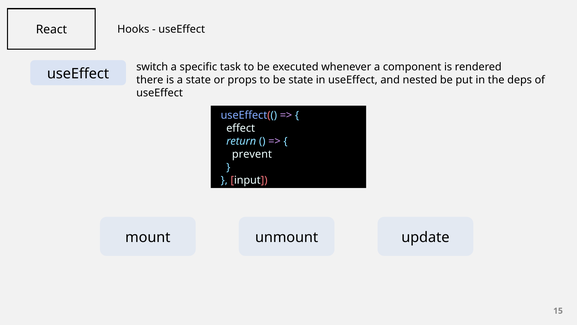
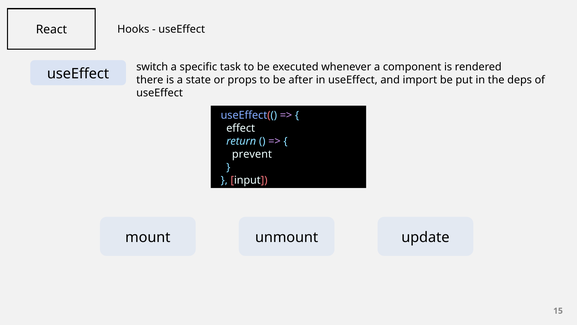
be state: state -> after
nested: nested -> import
